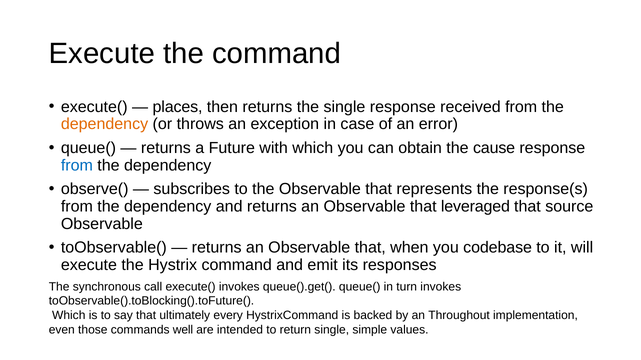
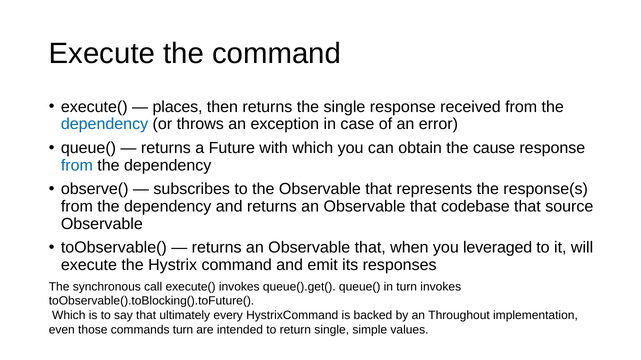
dependency at (105, 124) colour: orange -> blue
leveraged: leveraged -> codebase
codebase: codebase -> leveraged
commands well: well -> turn
